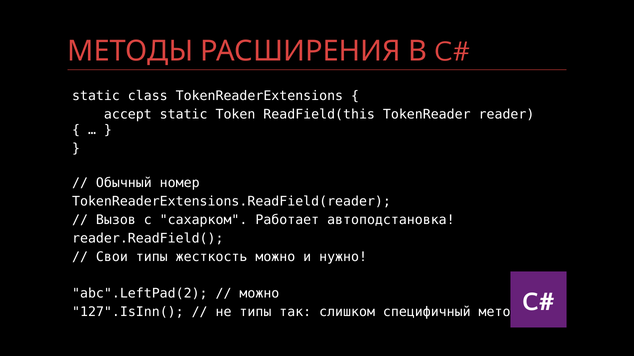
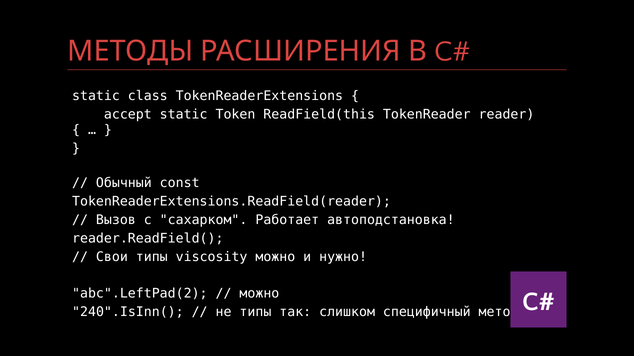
номер: номер -> const
жесткость: жесткость -> viscosity
127".IsInn(: 127".IsInn( -> 240".IsInn(
